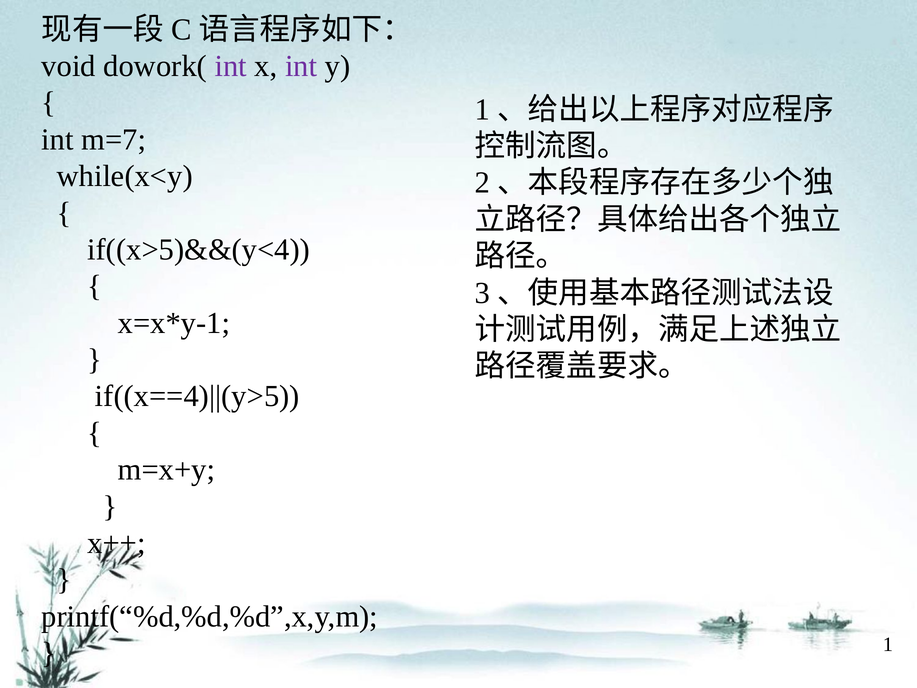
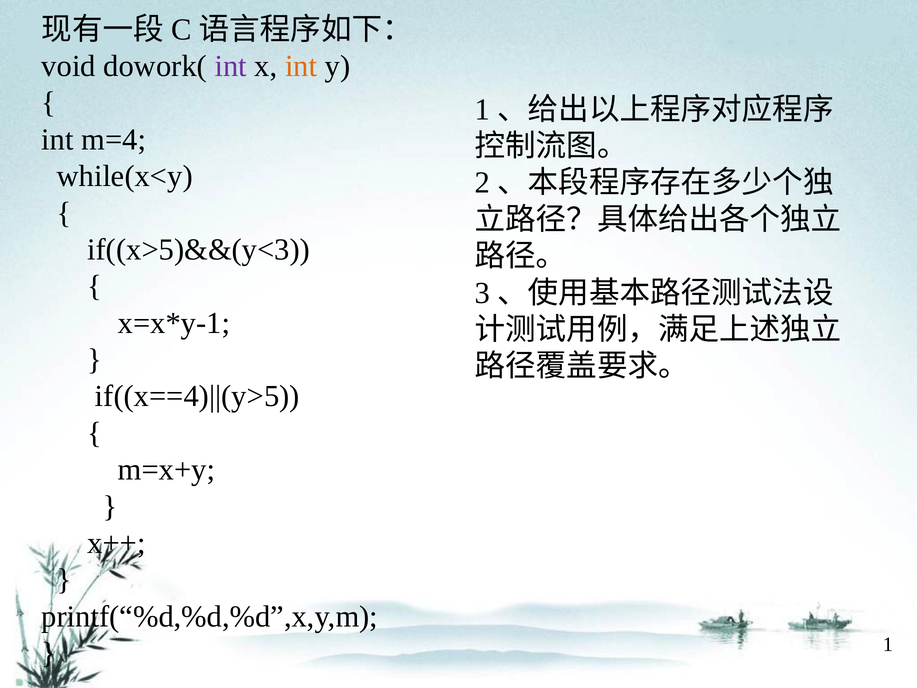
int at (301, 66) colour: purple -> orange
m=7: m=7 -> m=4
if((x>5)&&(y<4: if((x>5)&&(y<4 -> if((x>5)&&(y<3
